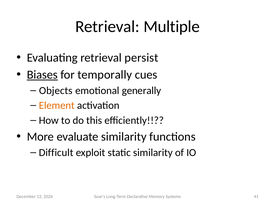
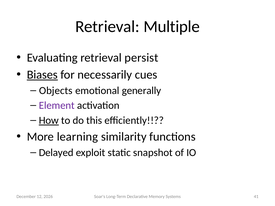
temporally: temporally -> necessarily
Element colour: orange -> purple
How underline: none -> present
evaluate: evaluate -> learning
Difficult: Difficult -> Delayed
static similarity: similarity -> snapshot
